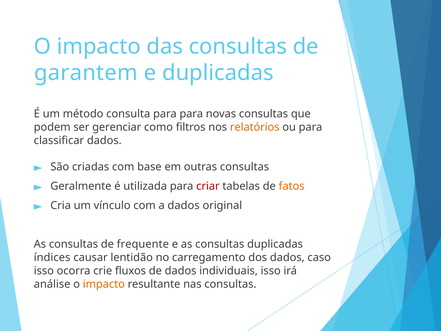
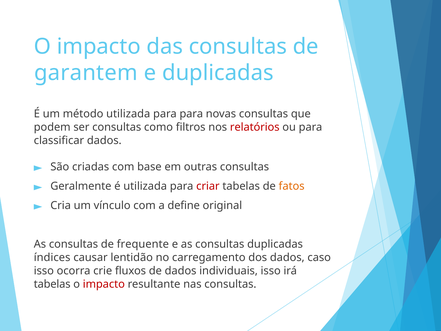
método consulta: consulta -> utilizada
ser gerenciar: gerenciar -> consultas
relatórios colour: orange -> red
a dados: dados -> define
análise at (52, 284): análise -> tabelas
impacto at (104, 284) colour: orange -> red
